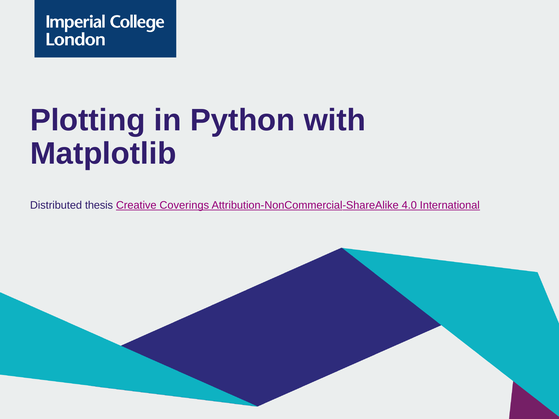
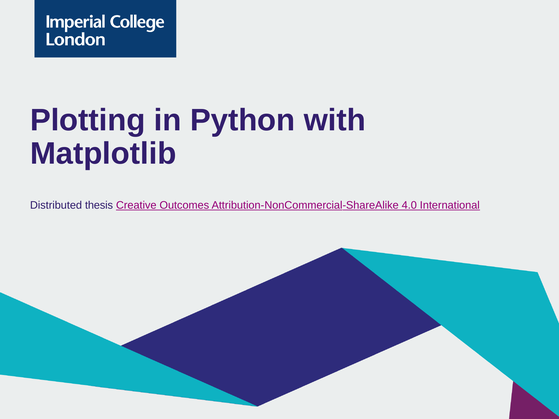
Coverings: Coverings -> Outcomes
